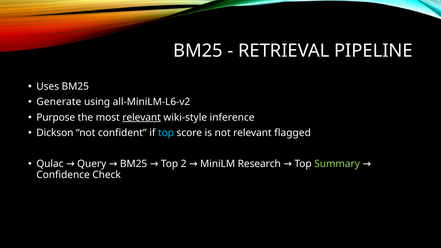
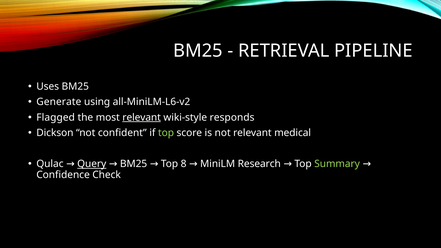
Purpose: Purpose -> Flagged
inference: inference -> responds
top at (166, 133) colour: light blue -> light green
flagged: flagged -> medical
Query underline: none -> present
2: 2 -> 8
